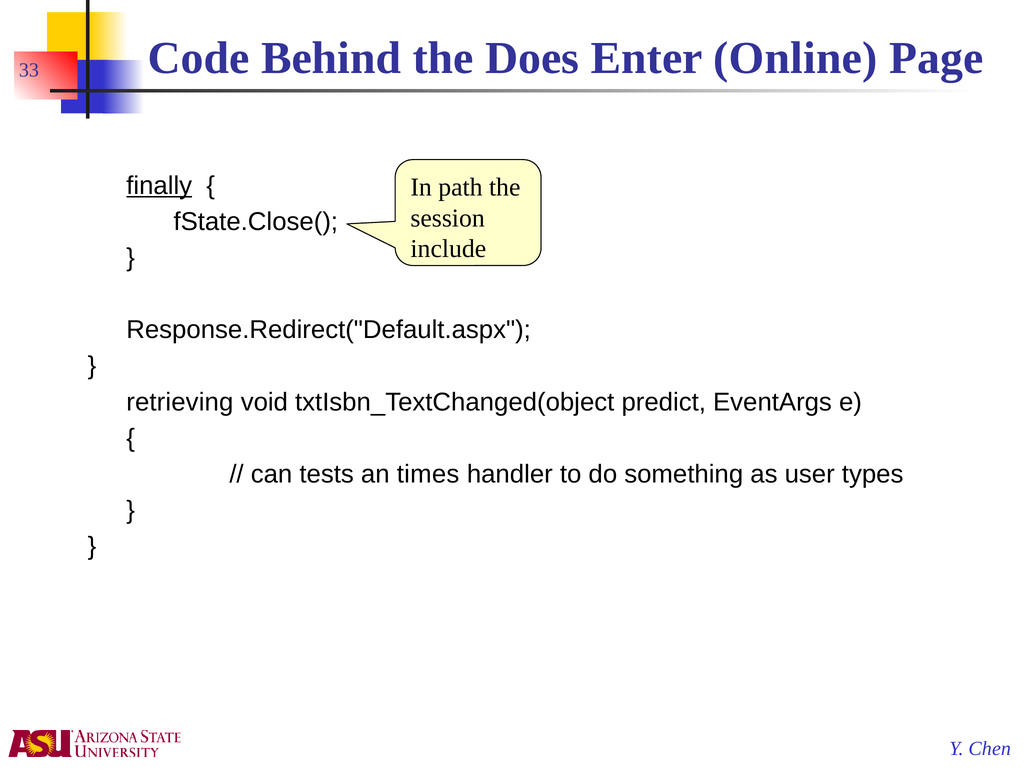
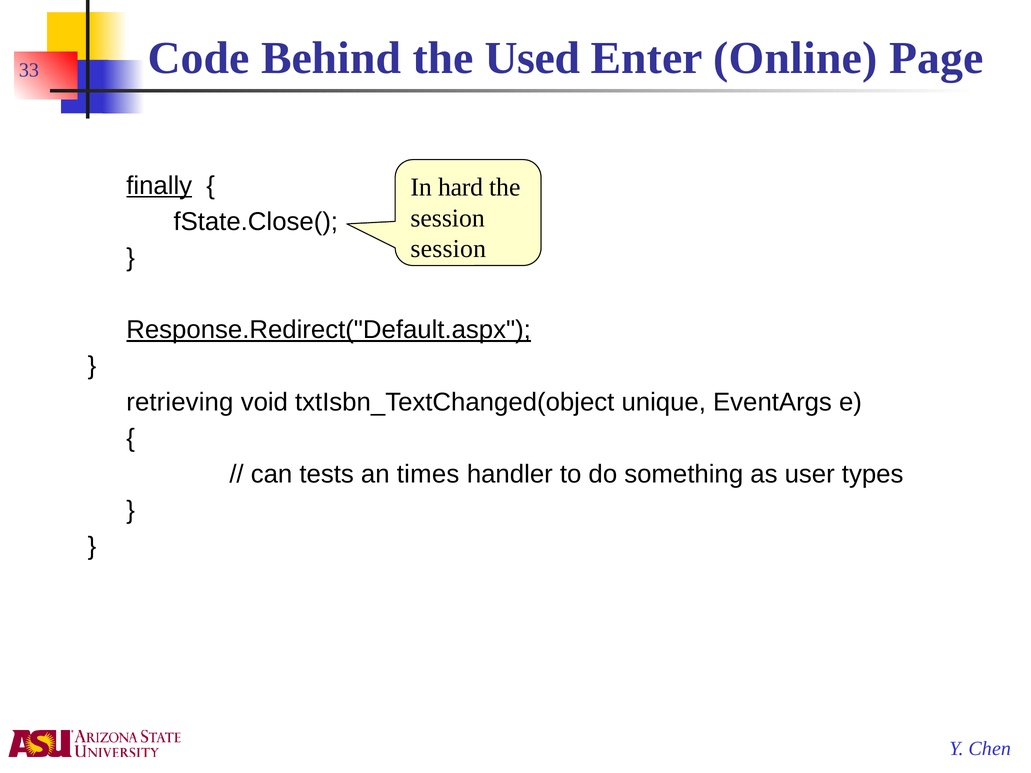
Does: Does -> Used
path: path -> hard
include at (448, 249): include -> session
Response.Redirect("Default.aspx underline: none -> present
predict: predict -> unique
